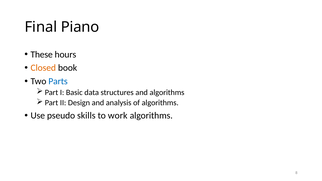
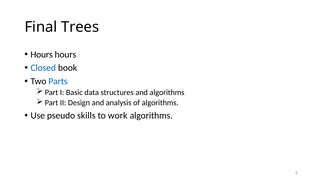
Piano: Piano -> Trees
These at (42, 54): These -> Hours
Closed colour: orange -> blue
